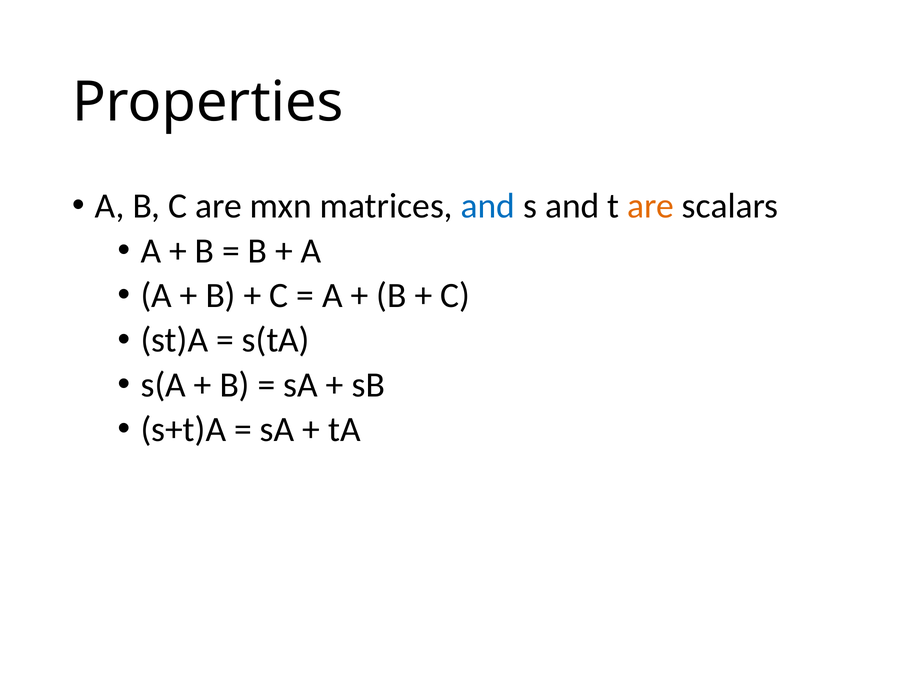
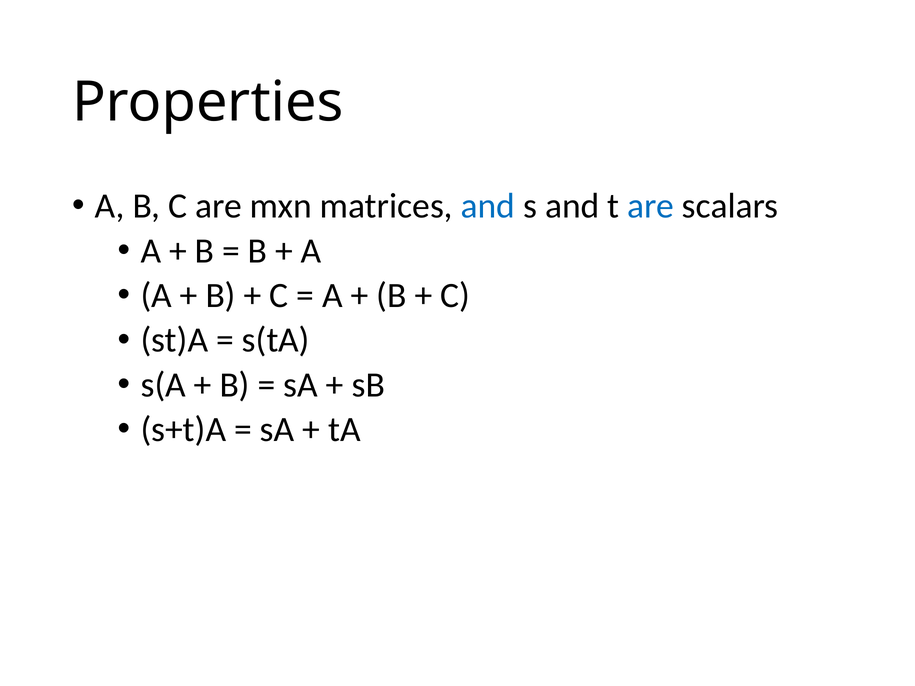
are at (651, 206) colour: orange -> blue
